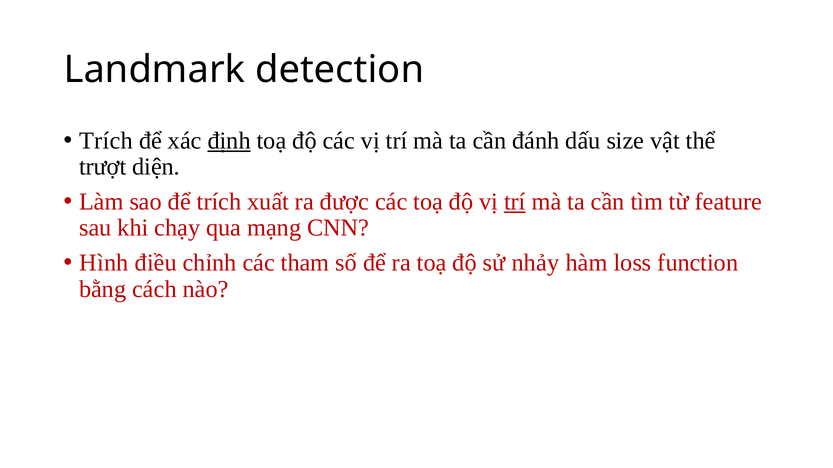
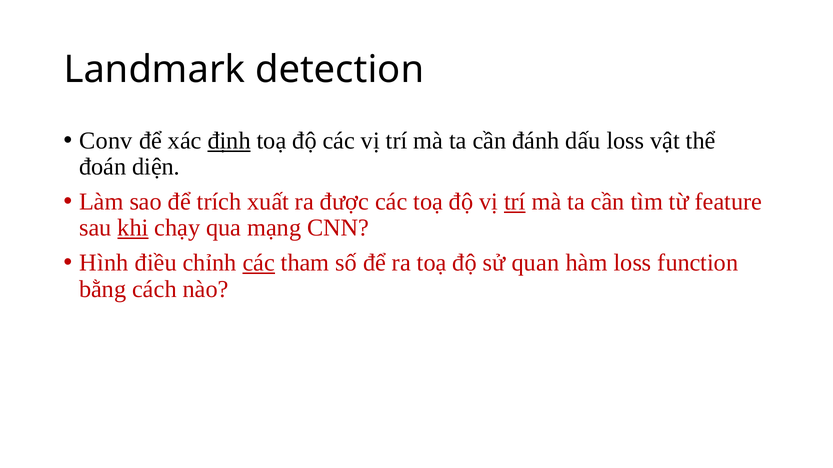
Trích at (106, 141): Trích -> Conv
dấu size: size -> loss
trượt: trượt -> đoán
khi underline: none -> present
các at (259, 263) underline: none -> present
nhảy: nhảy -> quan
